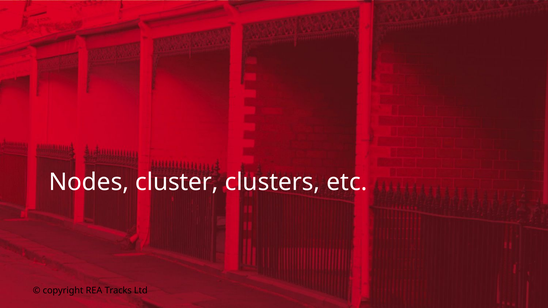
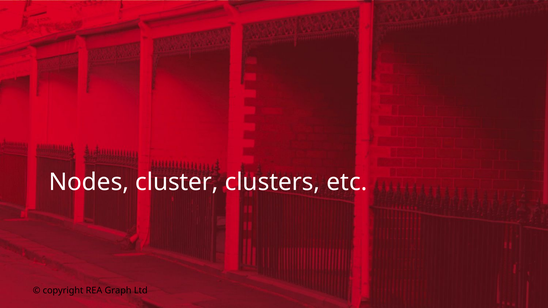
Tracks: Tracks -> Graph
